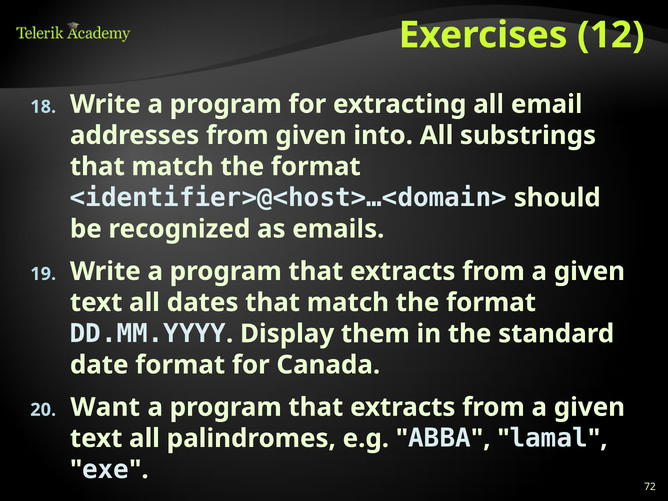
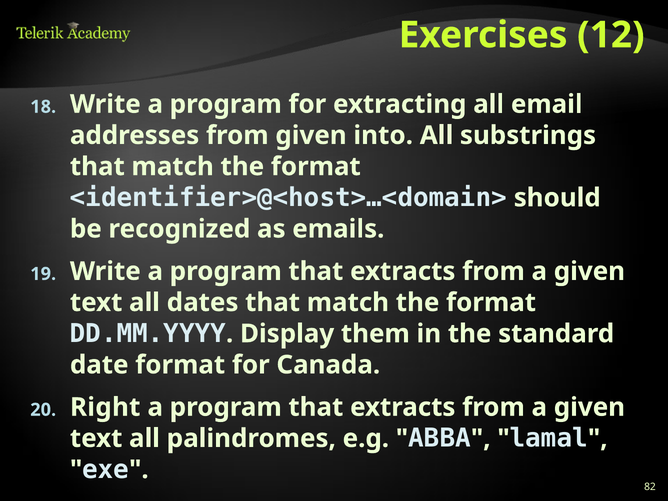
Want: Want -> Right
72: 72 -> 82
